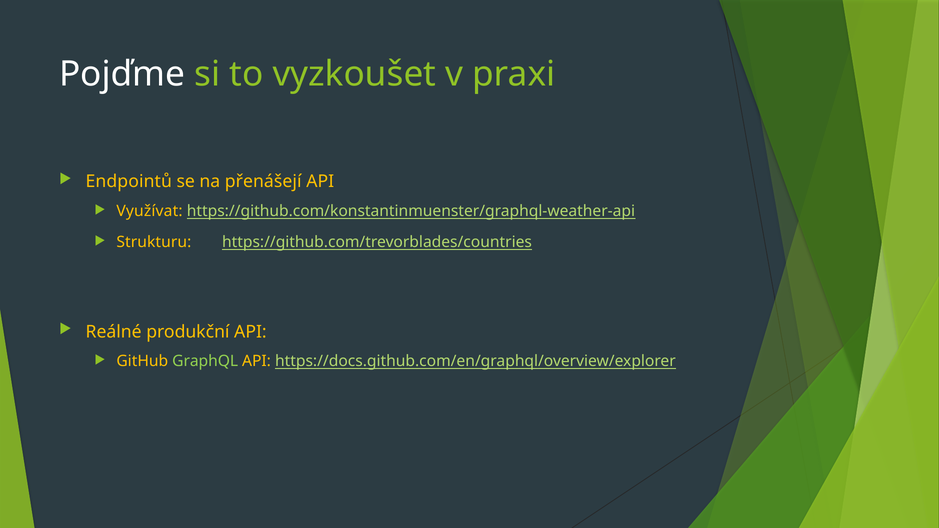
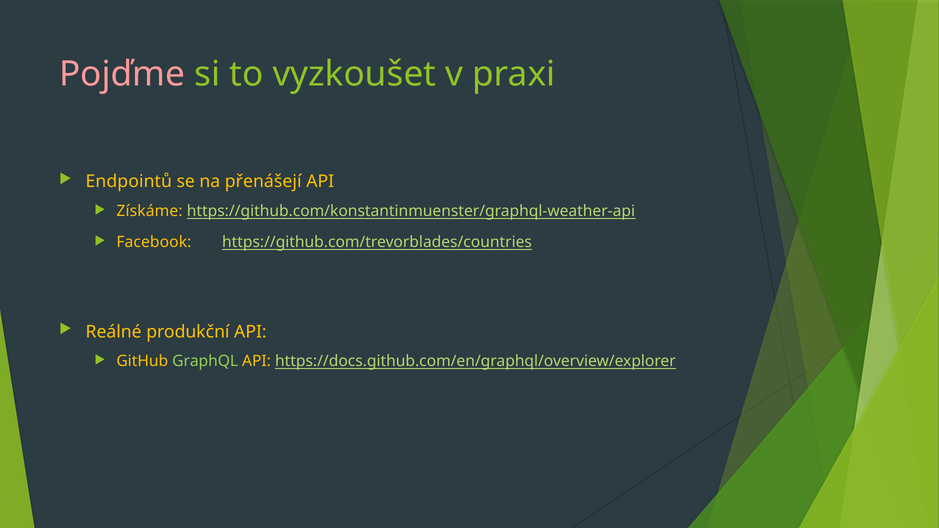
Pojďme colour: white -> pink
Využívat: Využívat -> Získáme
Strukturu: Strukturu -> Facebook
